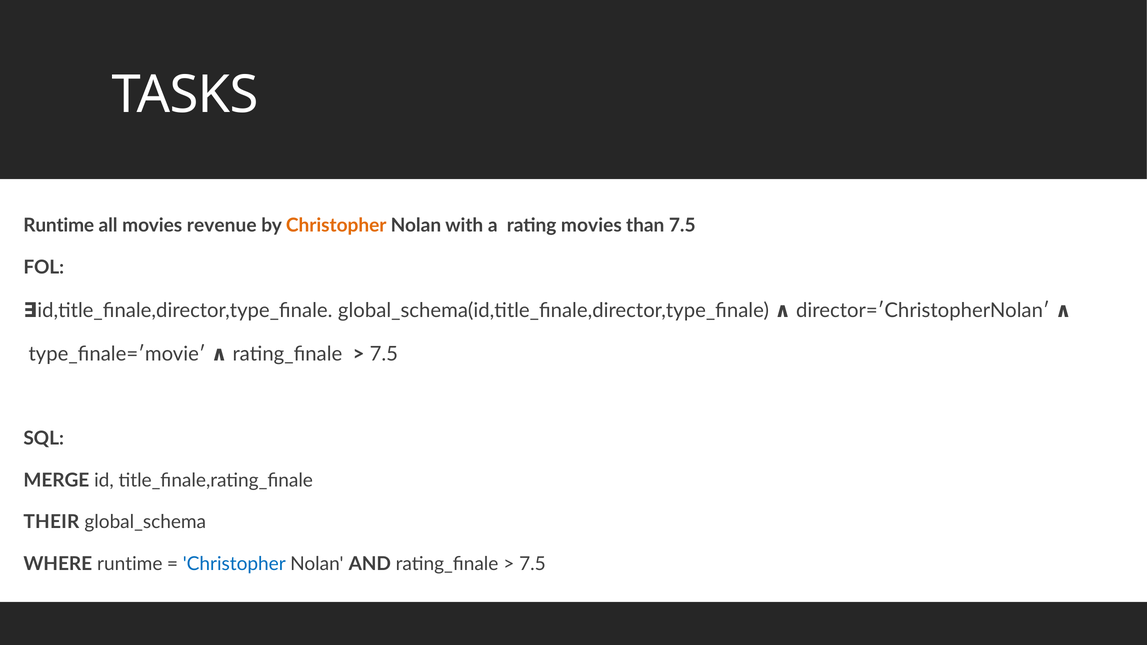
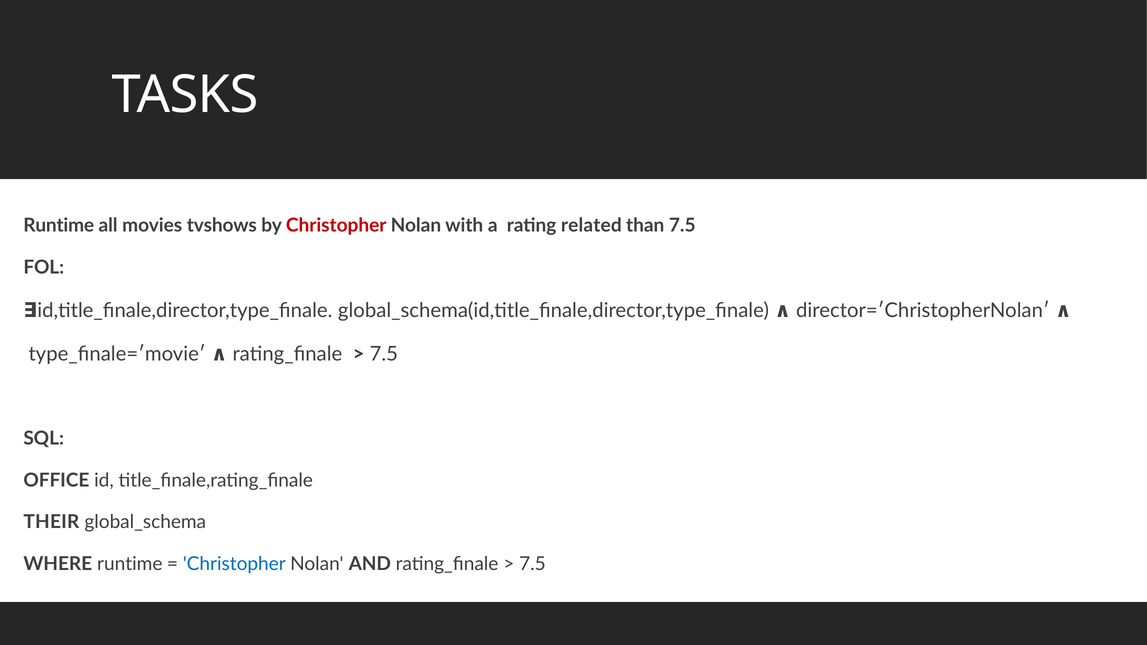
revenue: revenue -> tvshows
Christopher at (336, 226) colour: orange -> red
rating movies: movies -> related
MERGE: MERGE -> OFFICE
